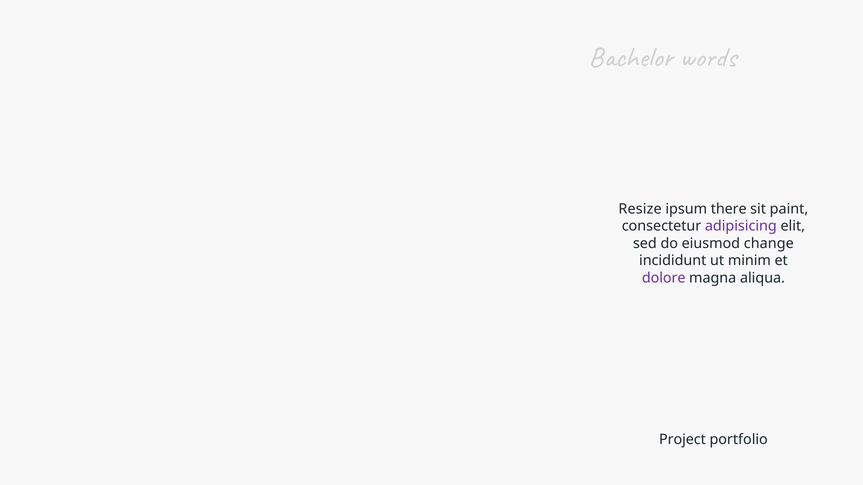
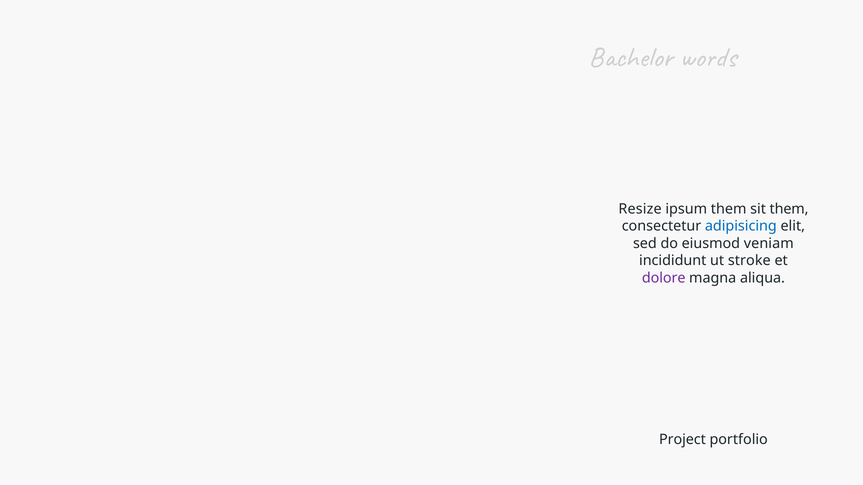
ipsum there: there -> them
sit paint: paint -> them
adipisicing colour: purple -> blue
change: change -> veniam
minim: minim -> stroke
